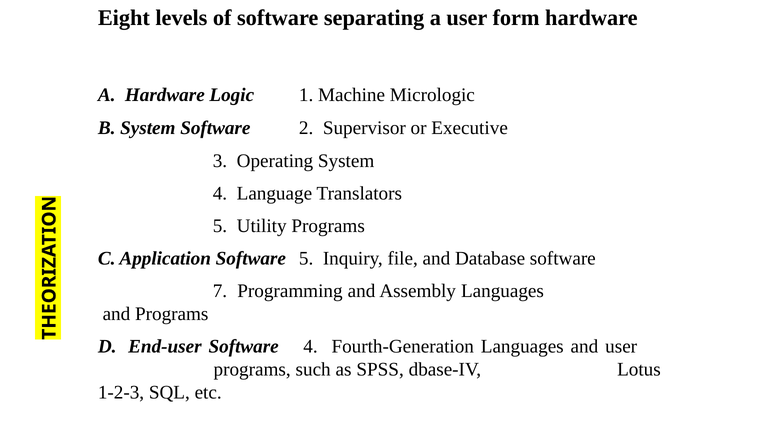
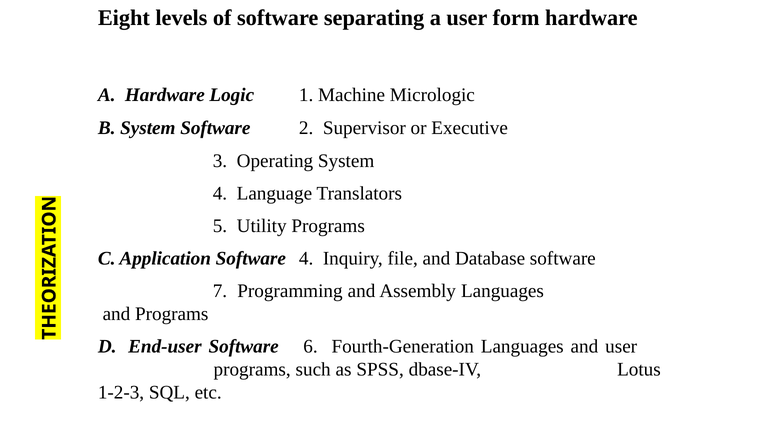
Software 5: 5 -> 4
Software 4: 4 -> 6
